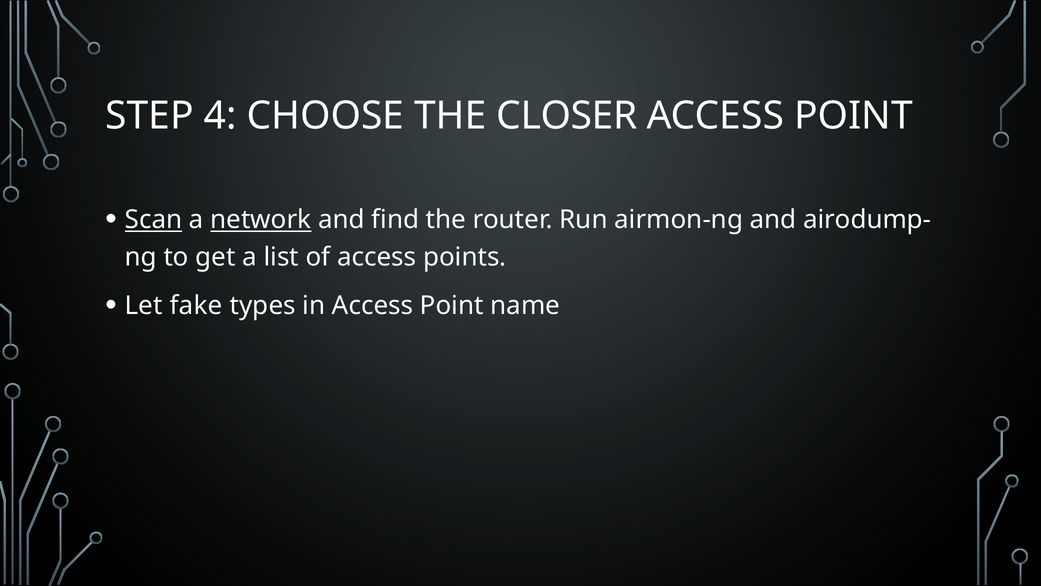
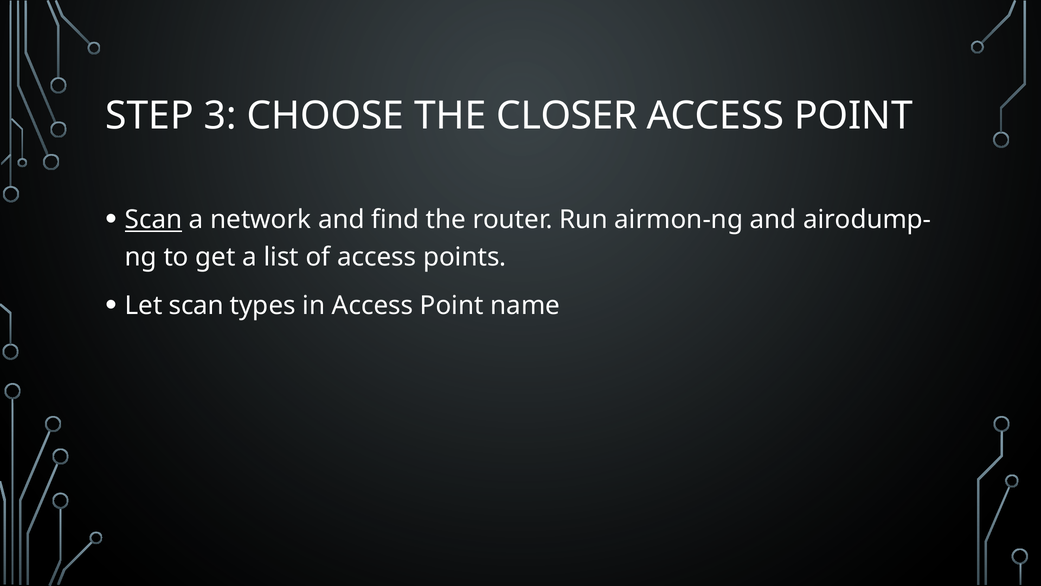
4: 4 -> 3
network underline: present -> none
Let fake: fake -> scan
